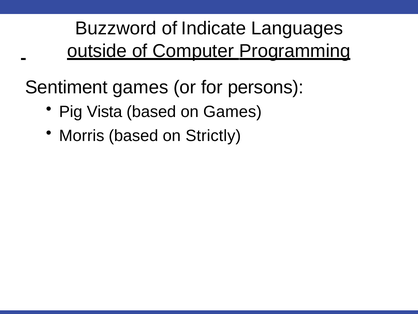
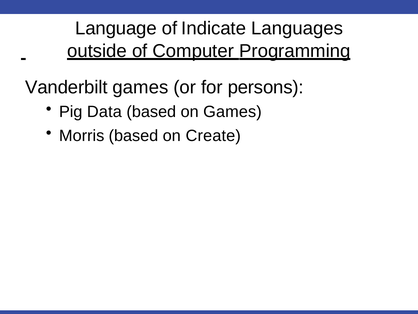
Buzzword: Buzzword -> Language
Sentiment: Sentiment -> Vanderbilt
Vista: Vista -> Data
Strictly: Strictly -> Create
